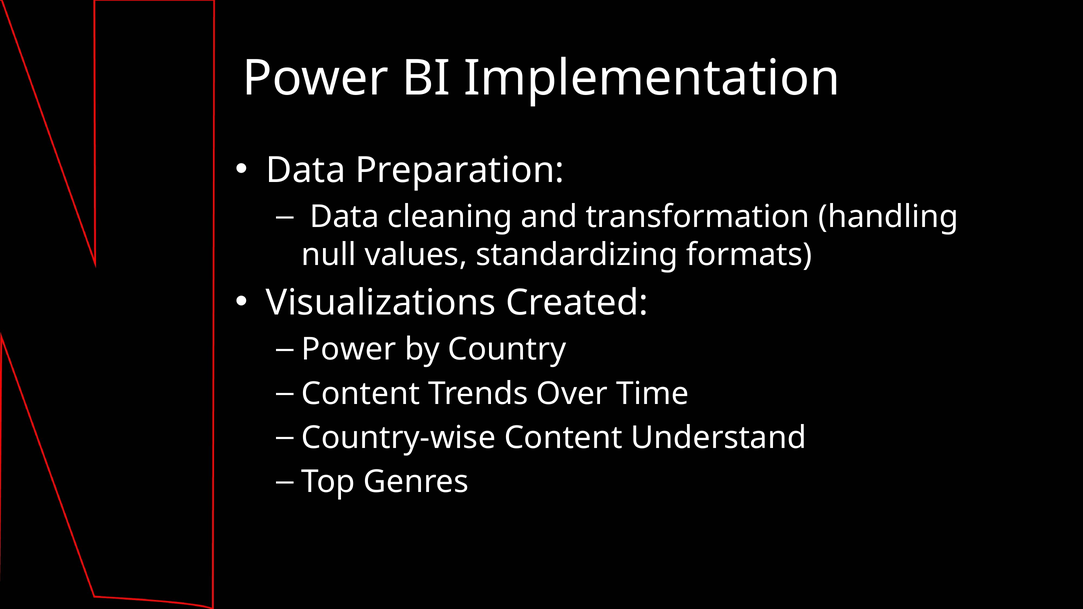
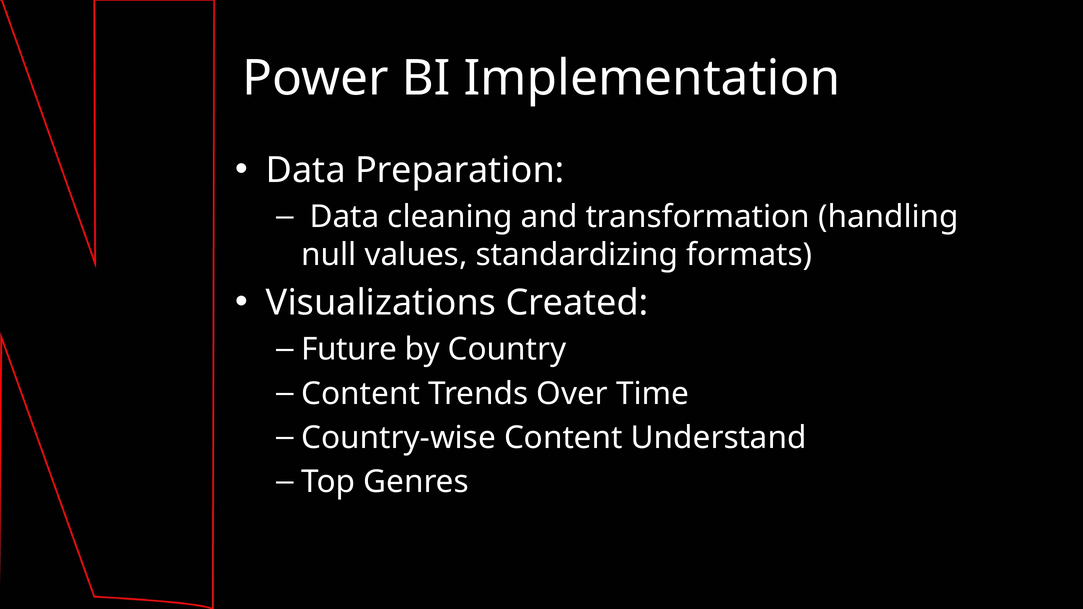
Power at (349, 350): Power -> Future
